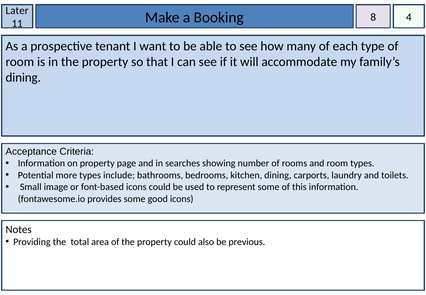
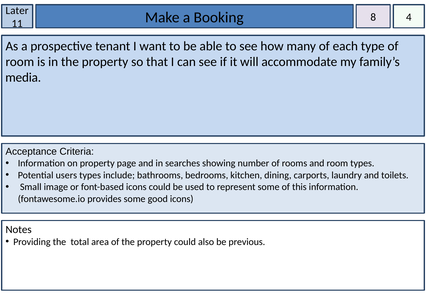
dining at (23, 78): dining -> media
more: more -> users
